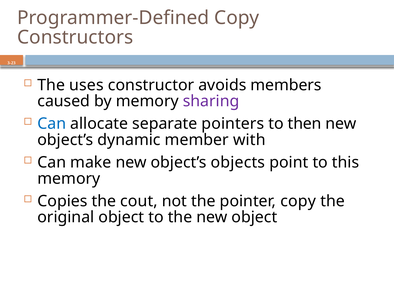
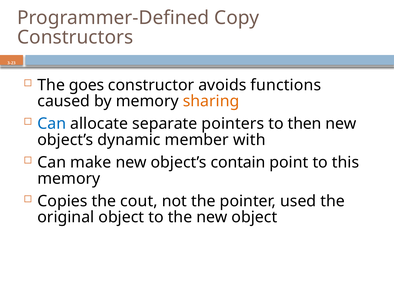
uses: uses -> goes
members: members -> functions
sharing colour: purple -> orange
objects: objects -> contain
pointer copy: copy -> used
